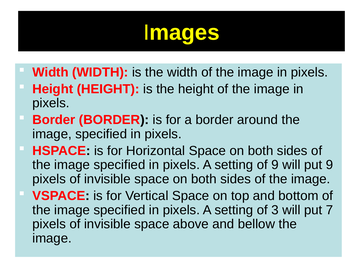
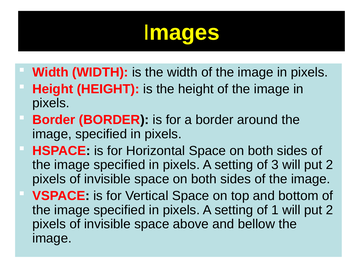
of 9: 9 -> 3
9 at (330, 165): 9 -> 2
3: 3 -> 1
7 at (330, 210): 7 -> 2
